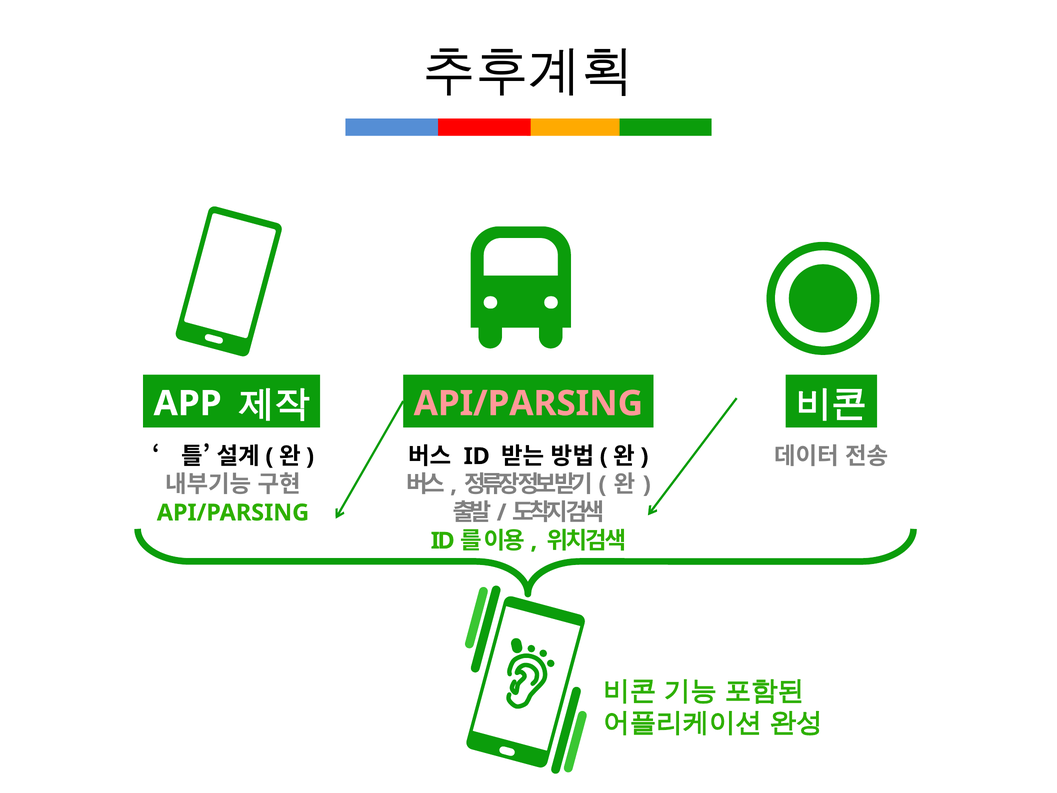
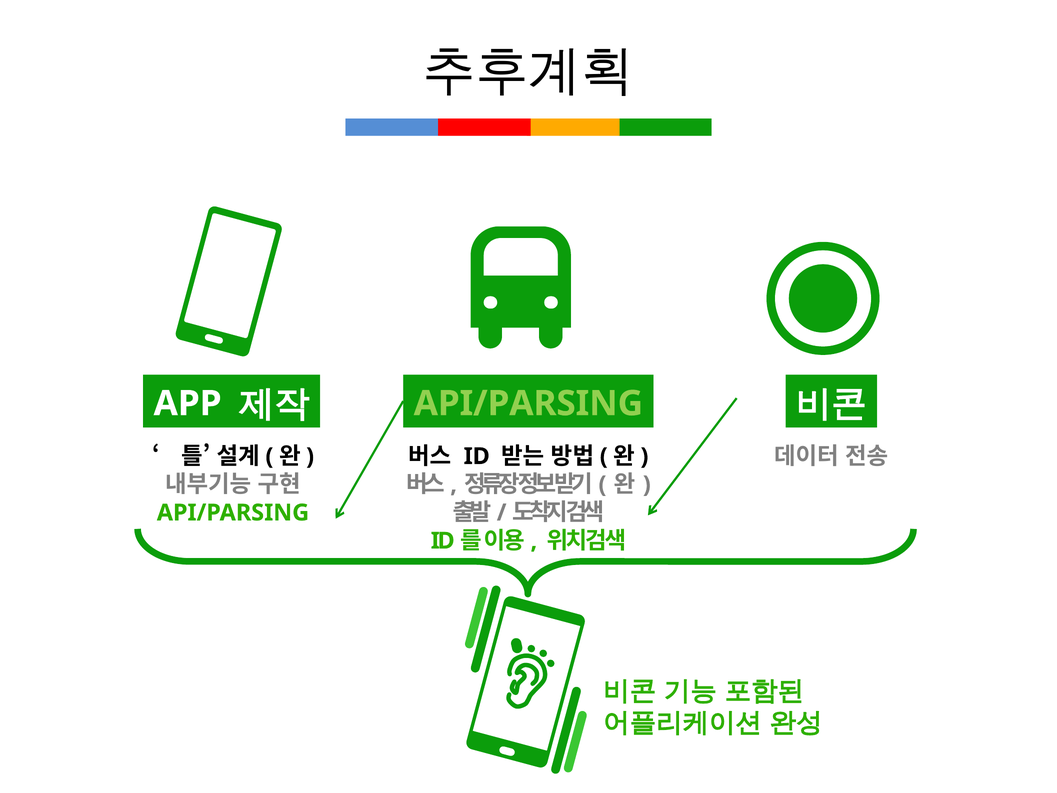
API/PARSING at (528, 403) colour: pink -> light green
